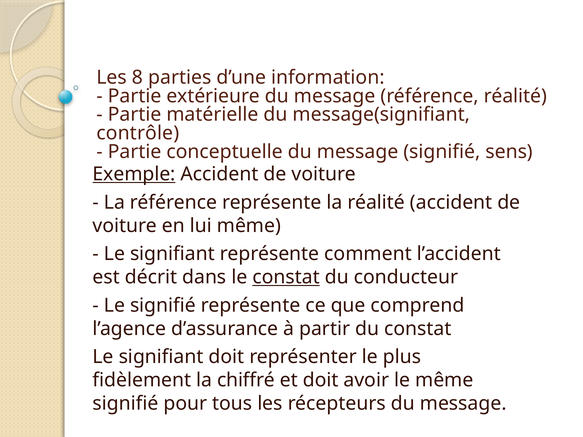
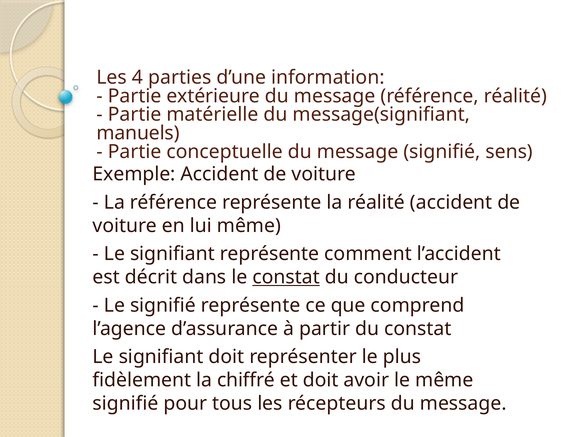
8: 8 -> 4
contrôle: contrôle -> manuels
Exemple underline: present -> none
